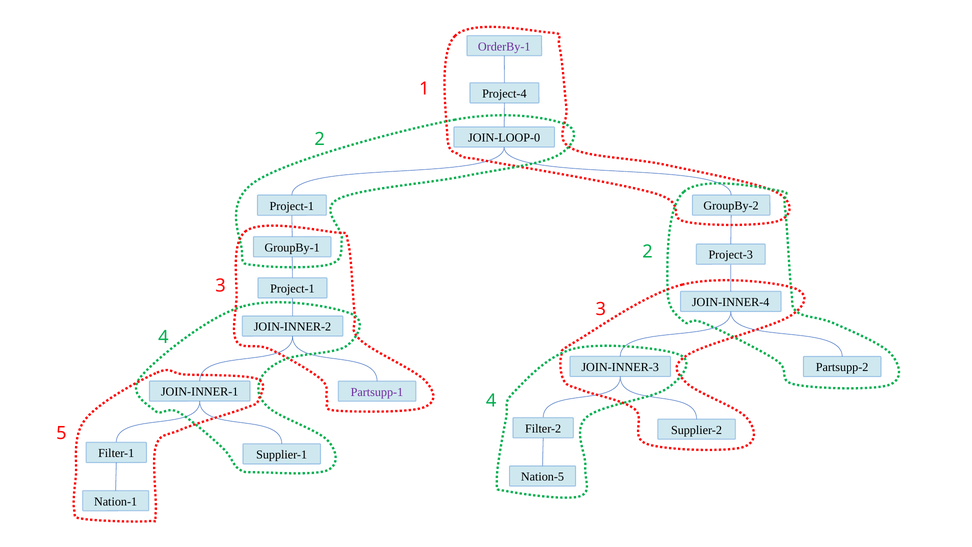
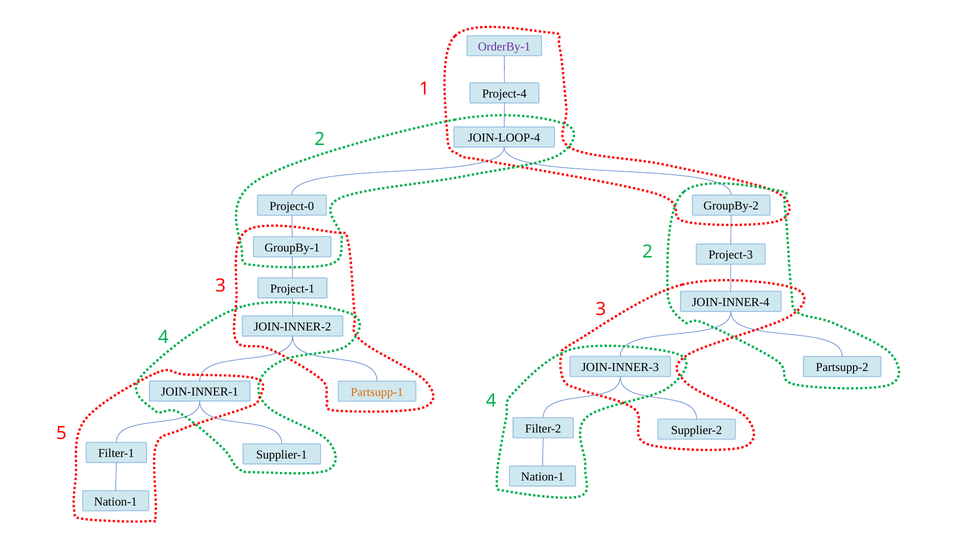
JOIN-LOOP-0: JOIN-LOOP-0 -> JOIN-LOOP-4
Project-1 at (292, 206): Project-1 -> Project-0
Partsupp-1 colour: purple -> orange
Nation-5 at (543, 477): Nation-5 -> Nation-1
